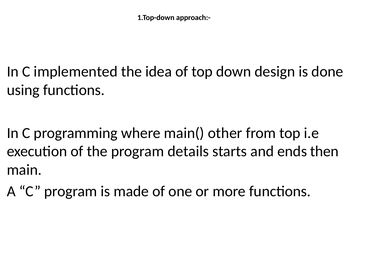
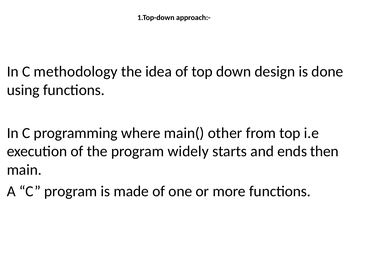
implemented: implemented -> methodology
details: details -> widely
